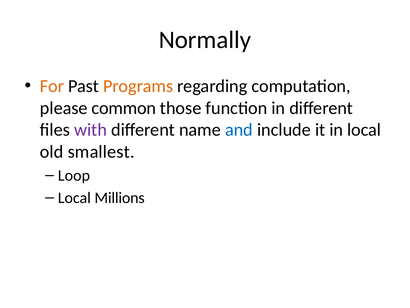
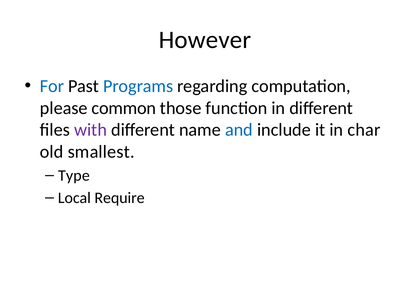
Normally: Normally -> However
For colour: orange -> blue
Programs colour: orange -> blue
in local: local -> char
Loop: Loop -> Type
Millions: Millions -> Require
